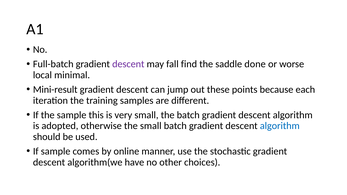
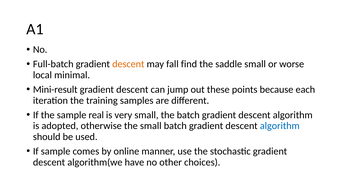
descent at (128, 64) colour: purple -> orange
saddle done: done -> small
this: this -> real
